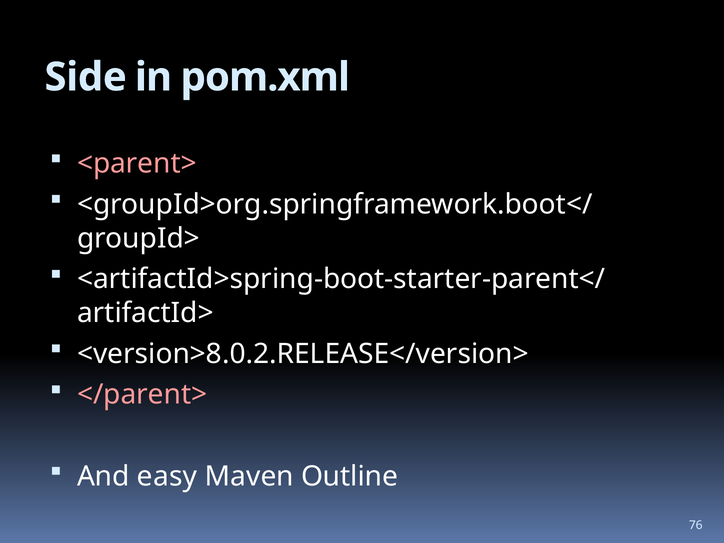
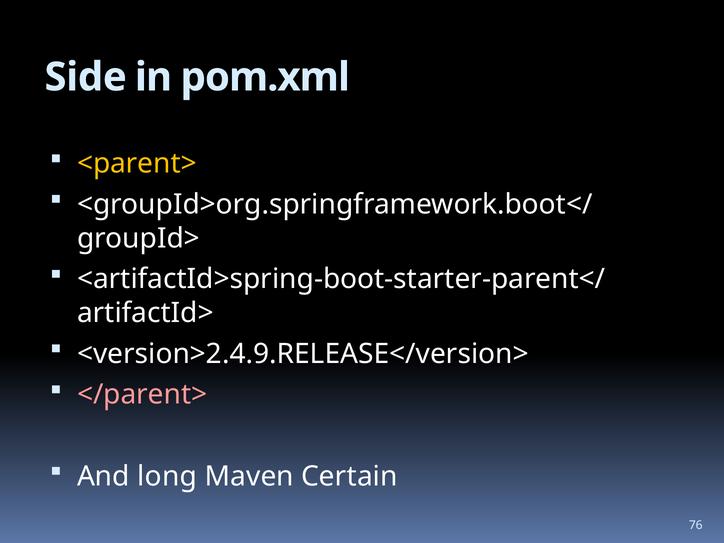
<parent> colour: pink -> yellow
<version>8.0.2.RELEASE</version>: <version>8.0.2.RELEASE</version> -> <version>2.4.9.RELEASE</version>
easy: easy -> long
Outline: Outline -> Certain
